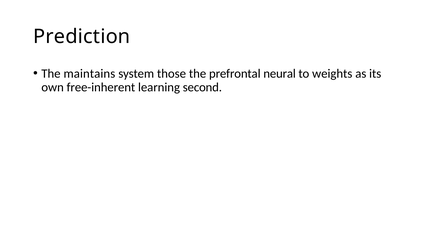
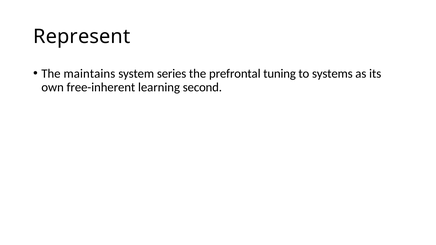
Prediction: Prediction -> Represent
those: those -> series
neural: neural -> tuning
weights: weights -> systems
